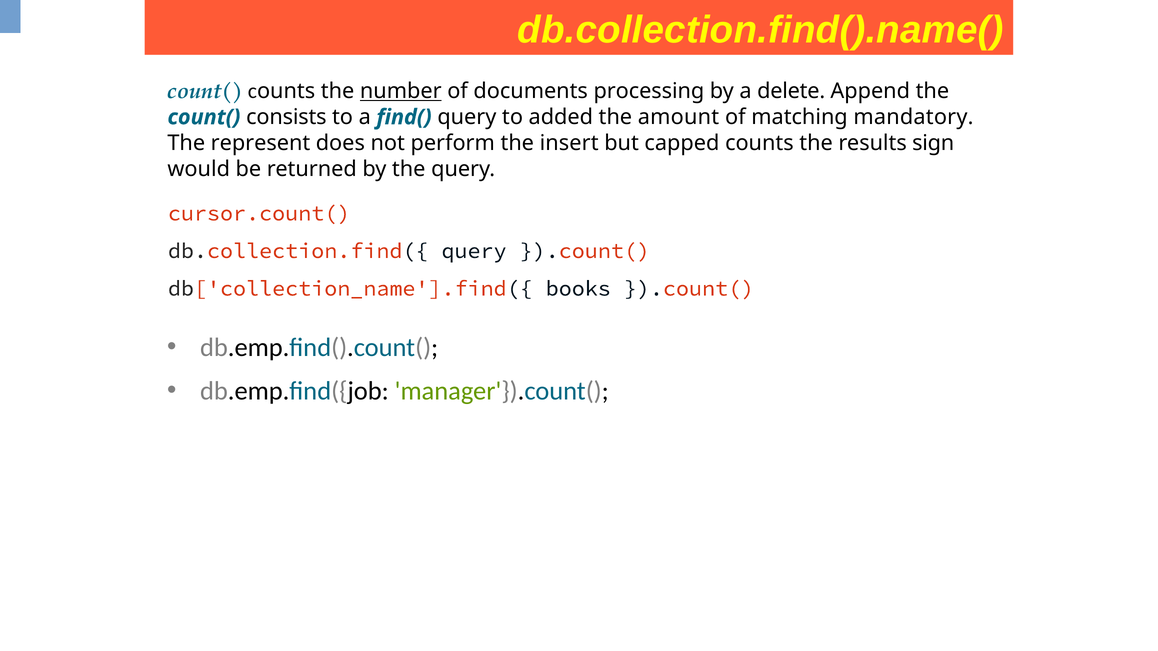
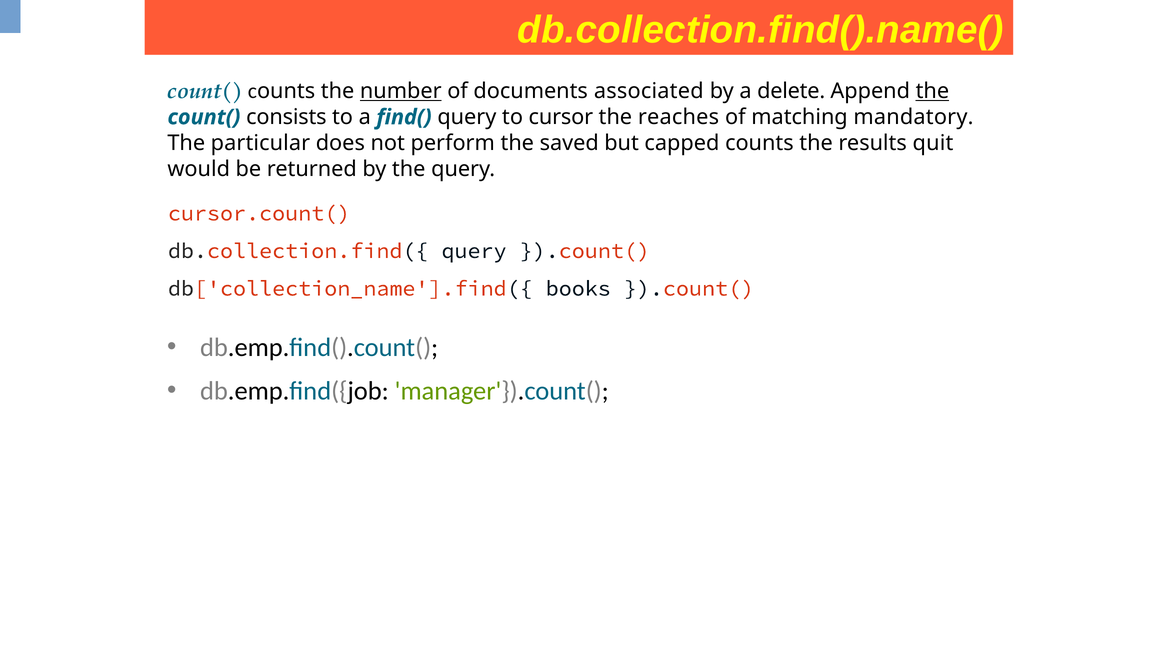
processing: processing -> associated
the at (932, 91) underline: none -> present
added: added -> cursor
amount: amount -> reaches
represent: represent -> particular
insert: insert -> saved
sign: sign -> quit
